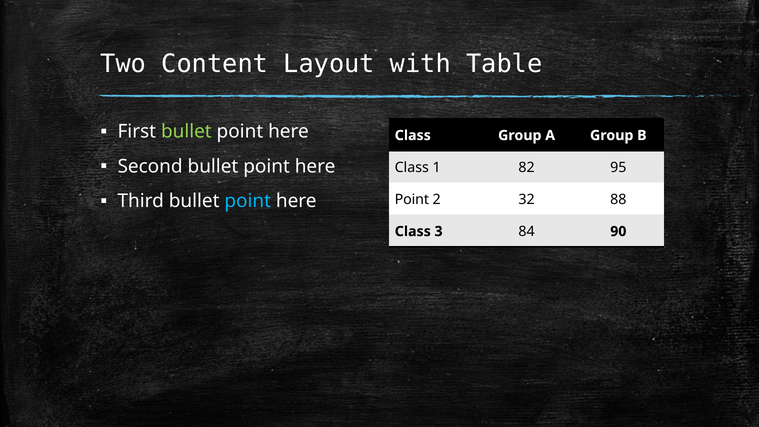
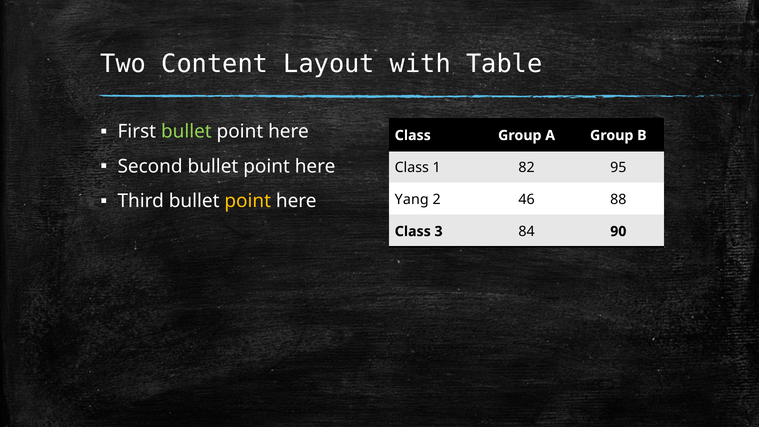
point at (248, 201) colour: light blue -> yellow
Point at (412, 199): Point -> Yang
32: 32 -> 46
